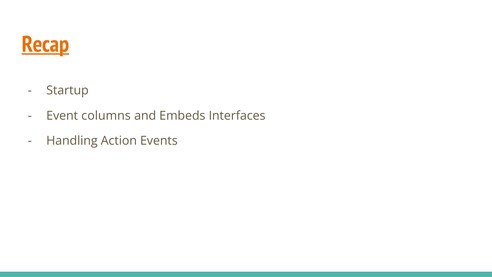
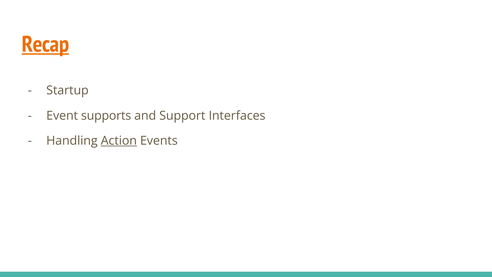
columns: columns -> supports
Embeds: Embeds -> Support
Action underline: none -> present
